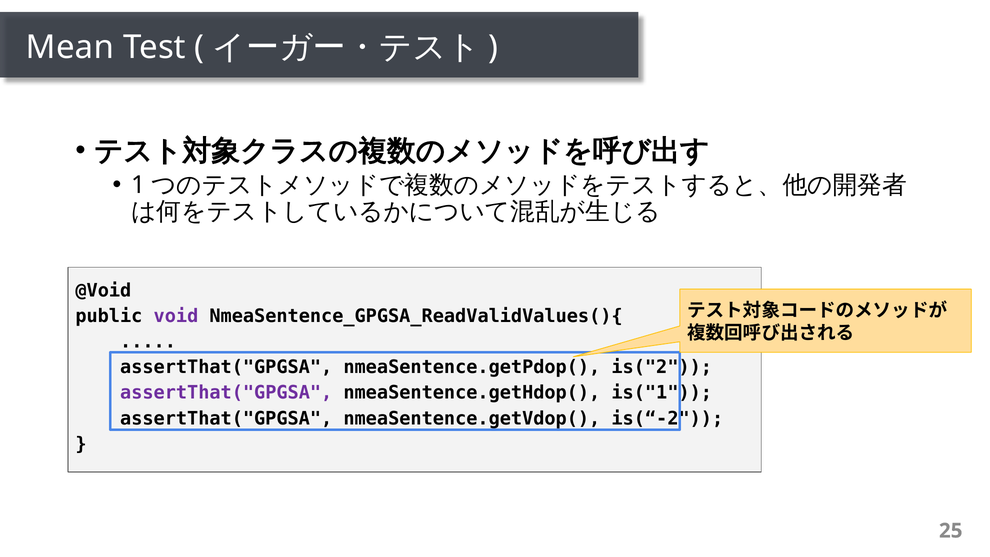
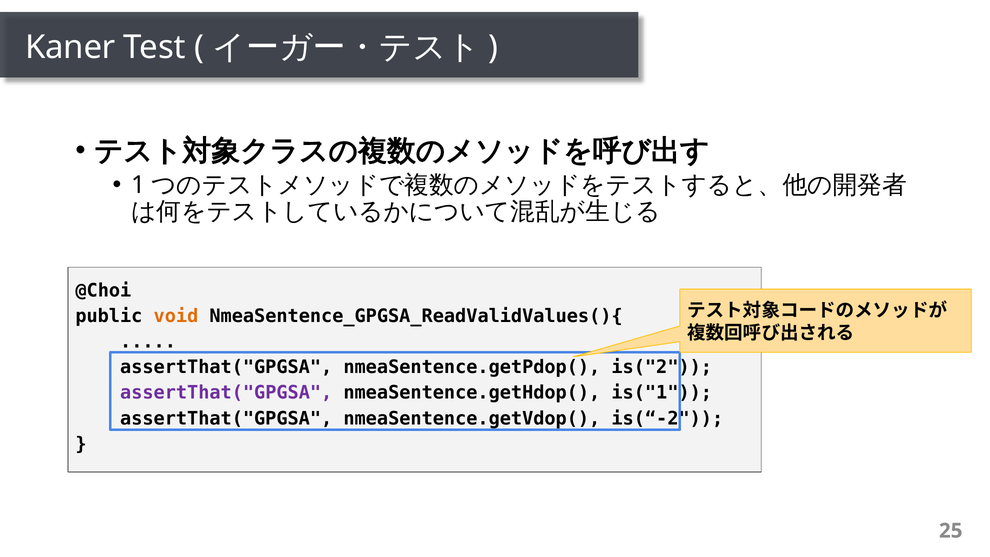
Mean: Mean -> Kaner
@Void: @Void -> @Choi
void colour: purple -> orange
